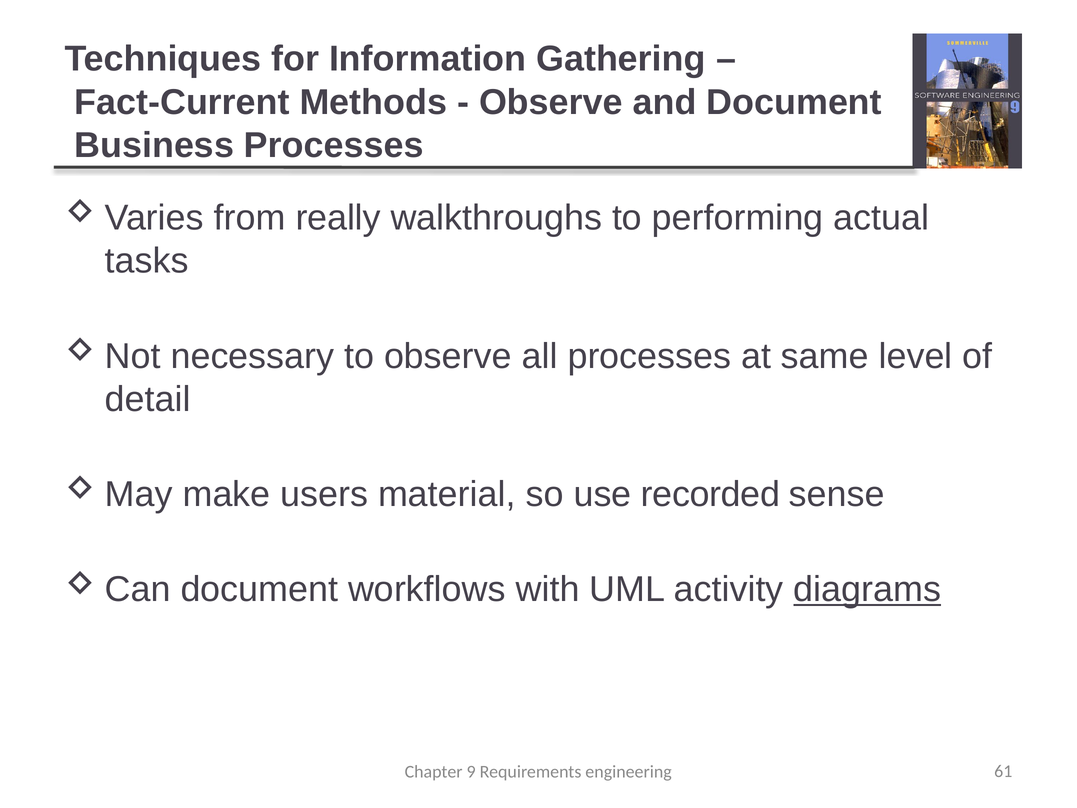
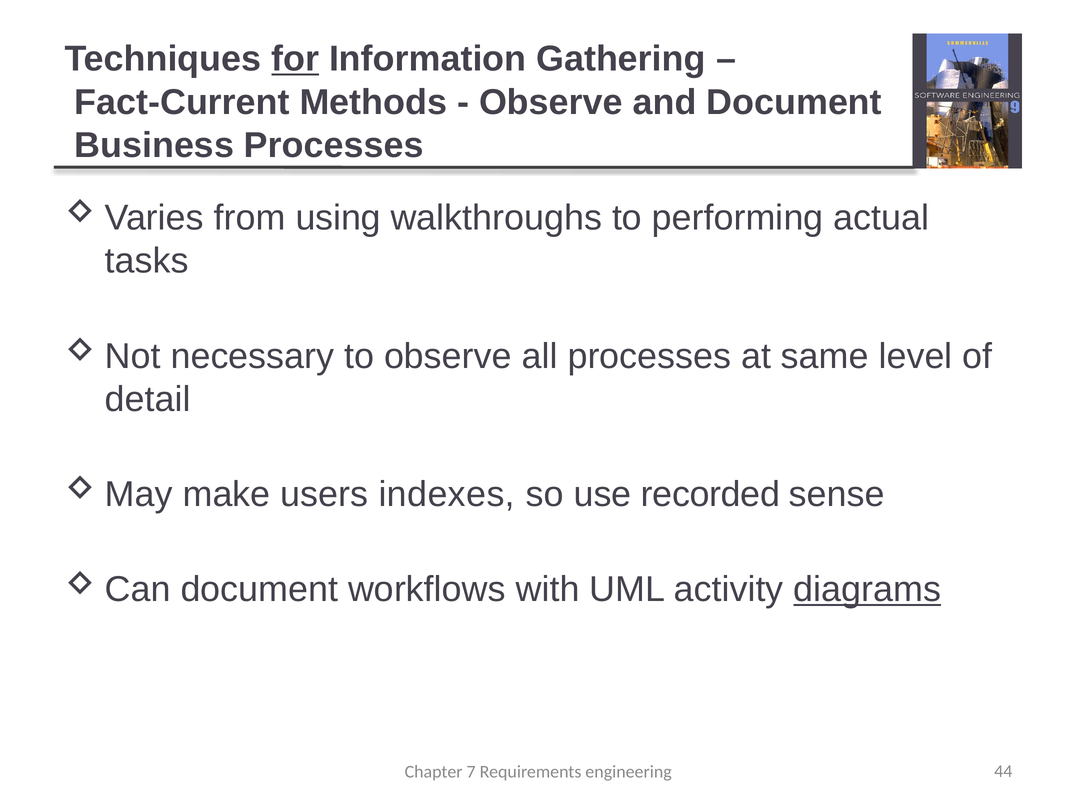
for underline: none -> present
really: really -> using
material: material -> indexes
9: 9 -> 7
61: 61 -> 44
